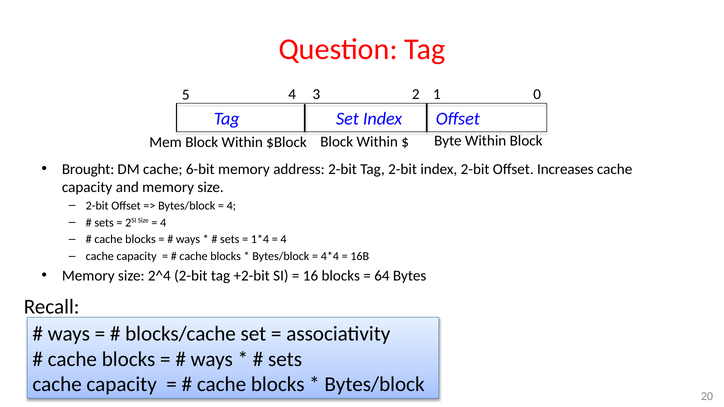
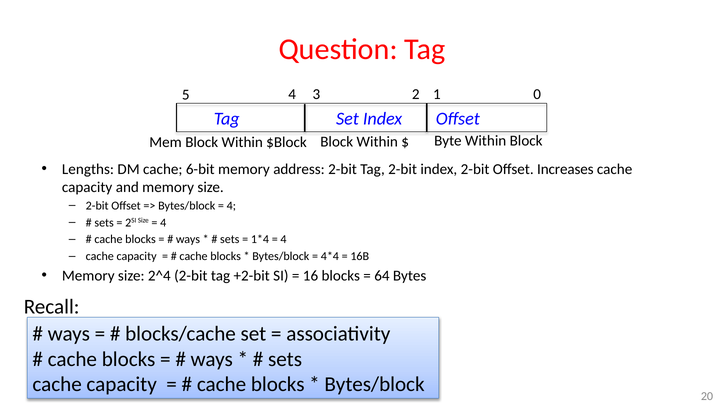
Brought: Brought -> Lengths
